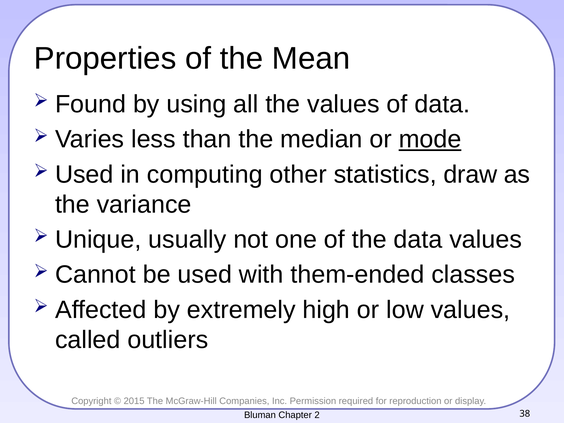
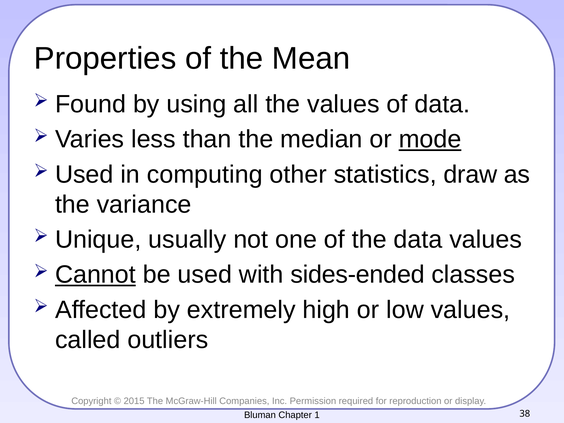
Cannot underline: none -> present
them-ended: them-ended -> sides-ended
2: 2 -> 1
